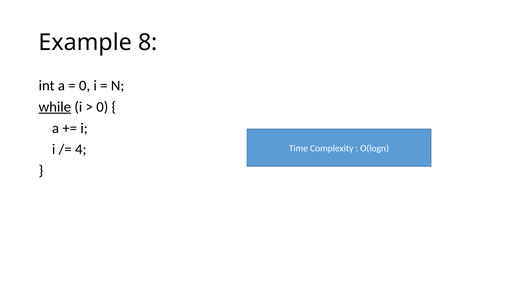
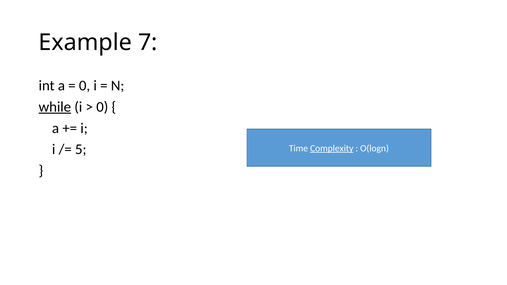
8: 8 -> 7
4: 4 -> 5
Complexity underline: none -> present
